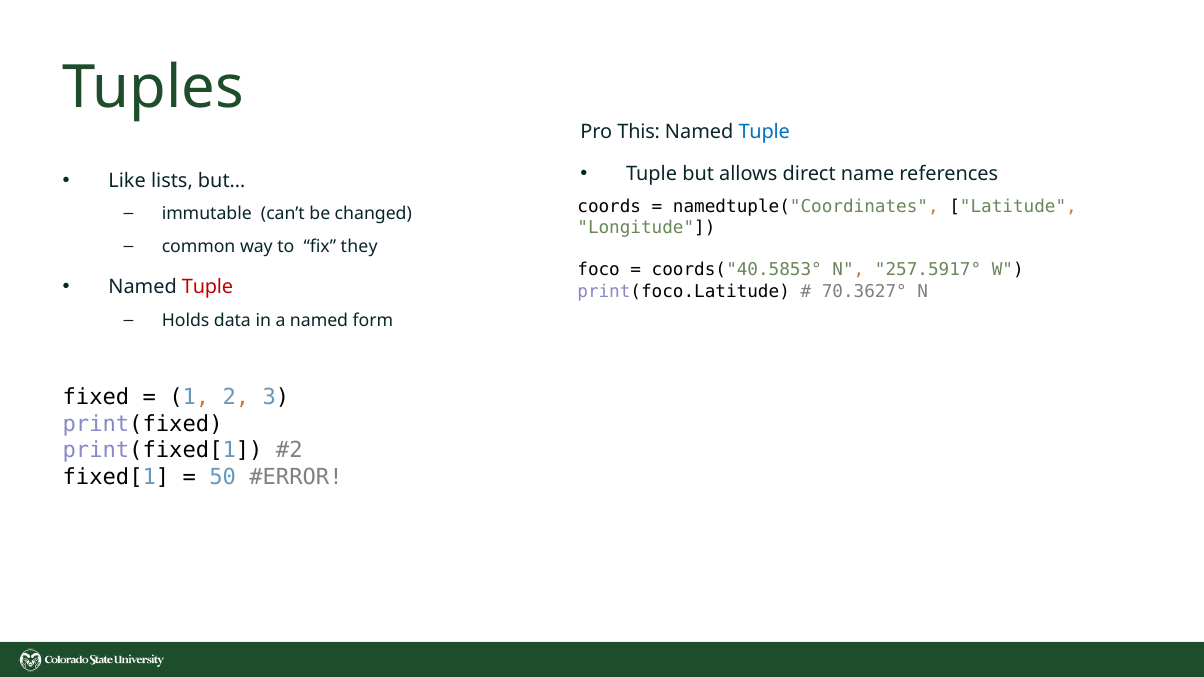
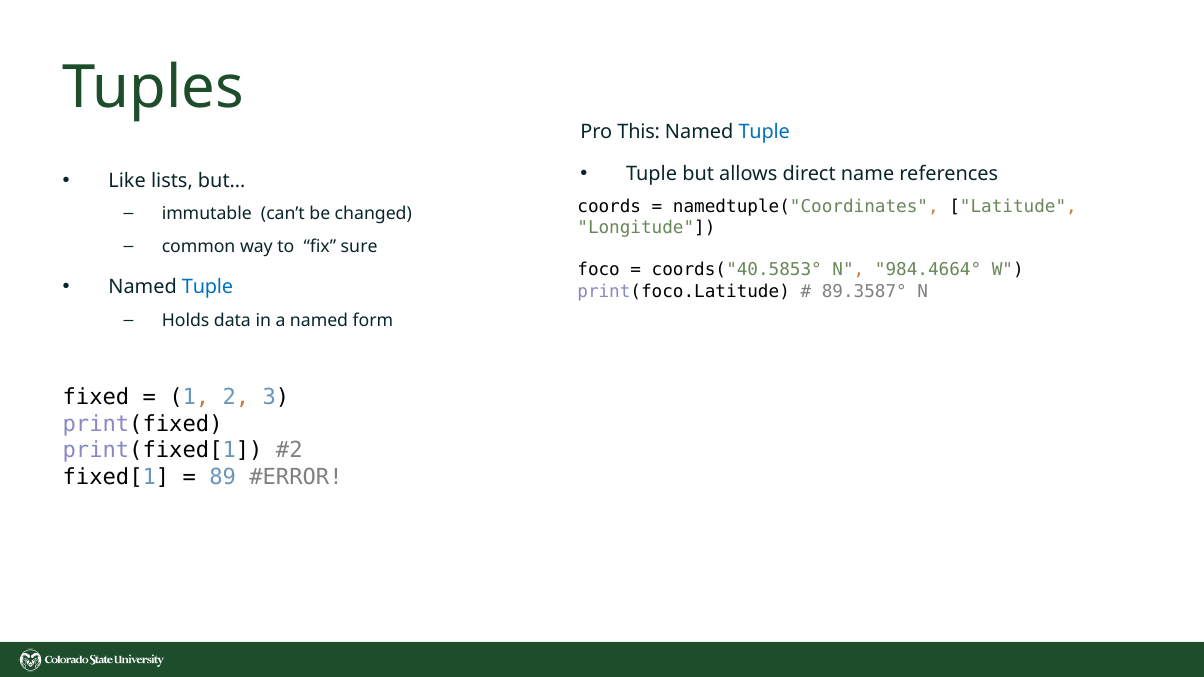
they: they -> sure
257.5917°: 257.5917° -> 984.4664°
Tuple at (208, 287) colour: red -> blue
70.3627°: 70.3627° -> 89.3587°
50: 50 -> 89
